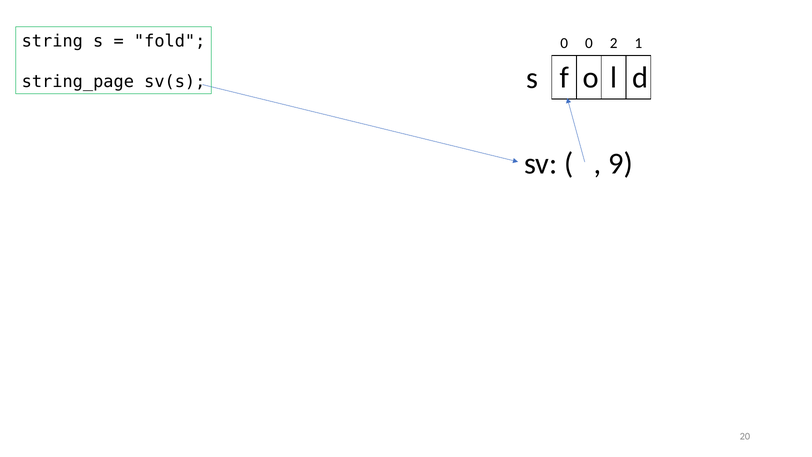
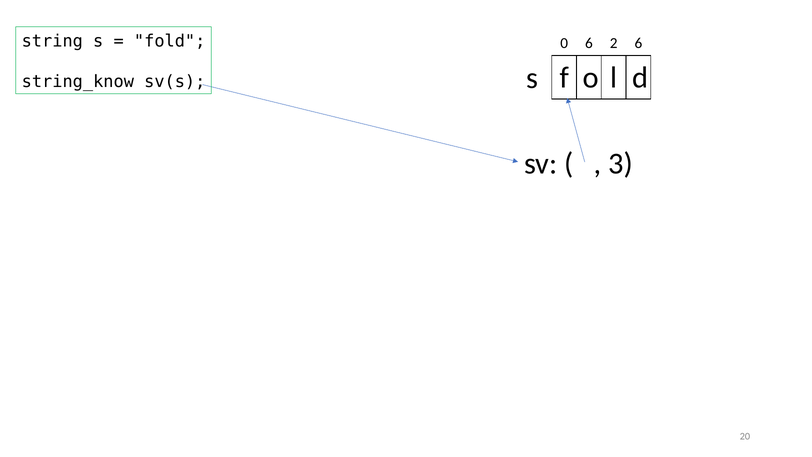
0 0: 0 -> 6
2 1: 1 -> 6
string_page: string_page -> string_know
9: 9 -> 3
